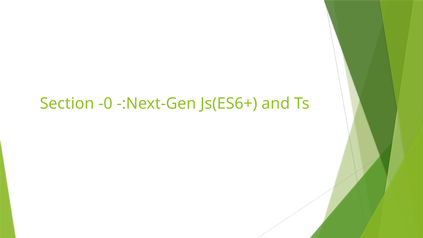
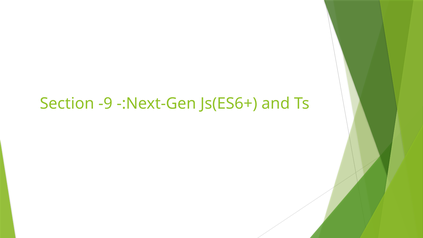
-0: -0 -> -9
